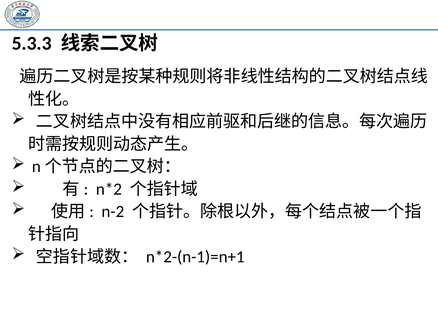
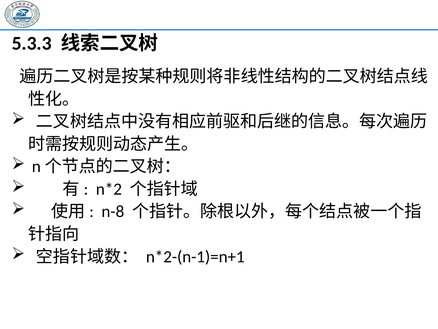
n-2: n-2 -> n-8
